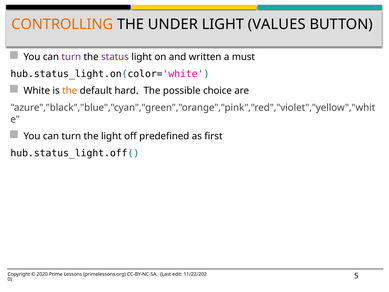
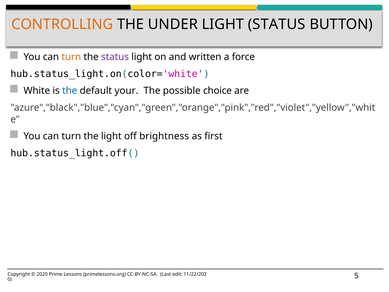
LIGHT VALUES: VALUES -> STATUS
turn at (71, 57) colour: purple -> orange
must: must -> force
the at (70, 91) colour: orange -> blue
hard: hard -> your
predefined: predefined -> brightness
